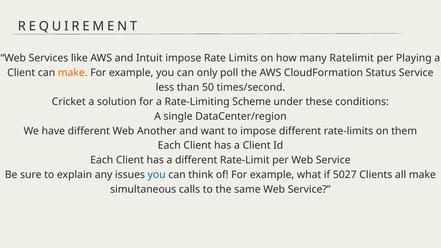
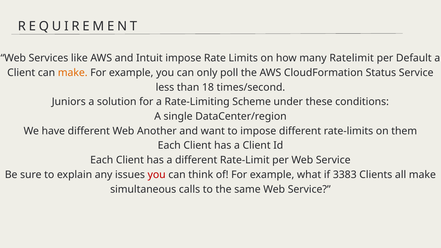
Playing: Playing -> Default
50: 50 -> 18
Cricket: Cricket -> Juniors
you at (157, 175) colour: blue -> red
5027: 5027 -> 3383
